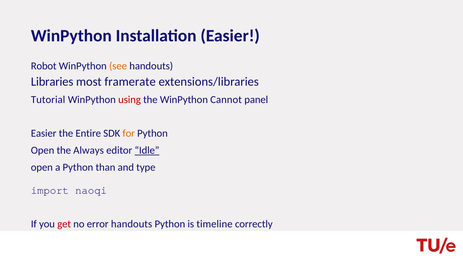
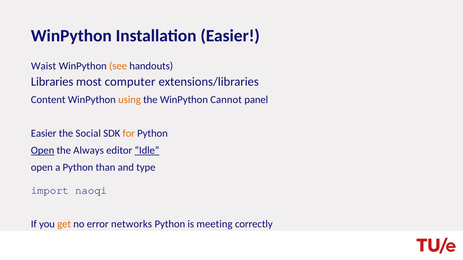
Robot: Robot -> Waist
framerate: framerate -> computer
Tutorial: Tutorial -> Content
using colour: red -> orange
Entire: Entire -> Social
Open at (43, 151) underline: none -> present
get colour: red -> orange
error handouts: handouts -> networks
timeline: timeline -> meeting
